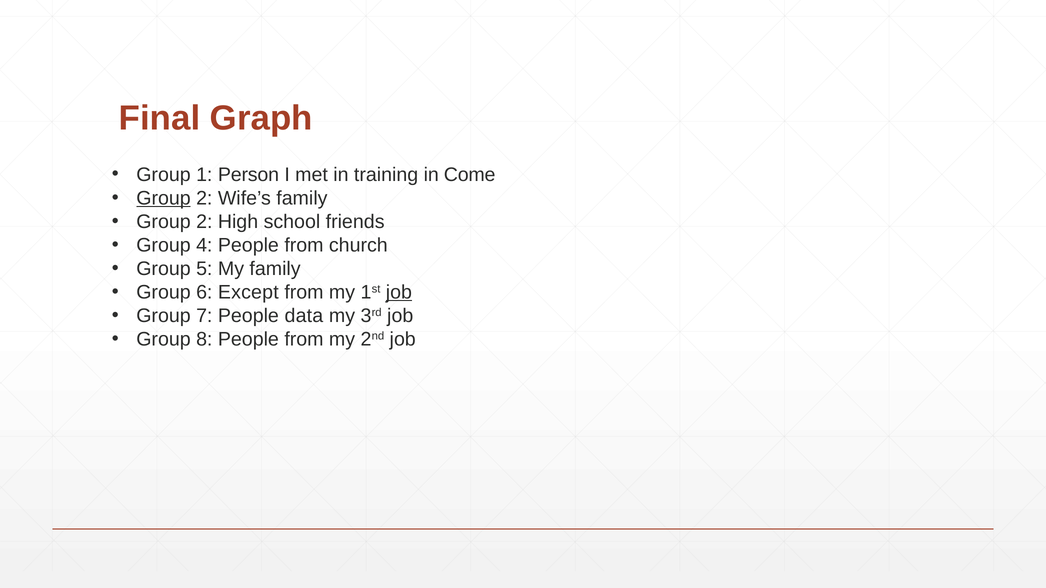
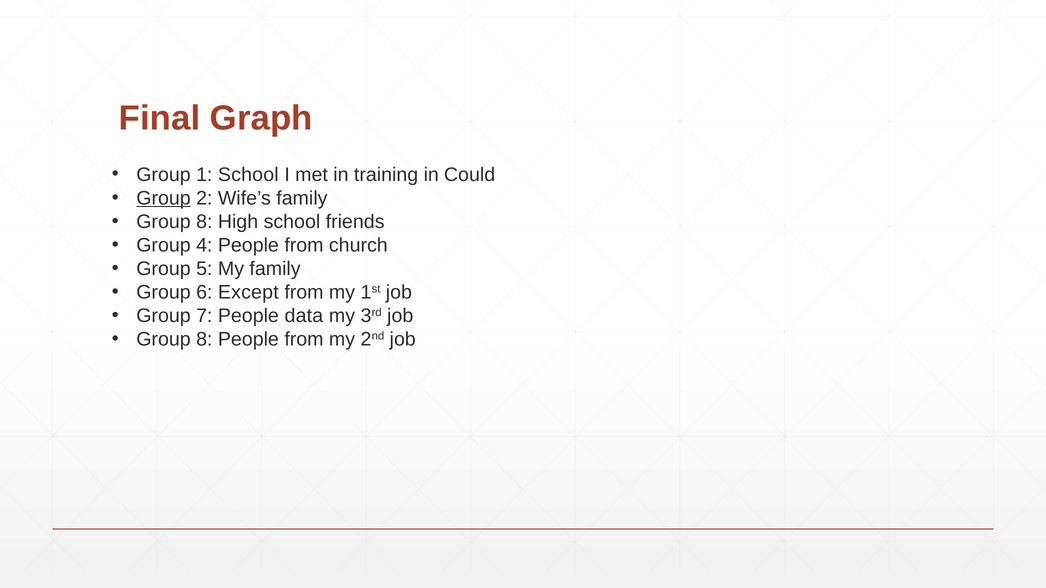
1 Person: Person -> School
Come: Come -> Could
2 at (204, 222): 2 -> 8
job at (399, 292) underline: present -> none
